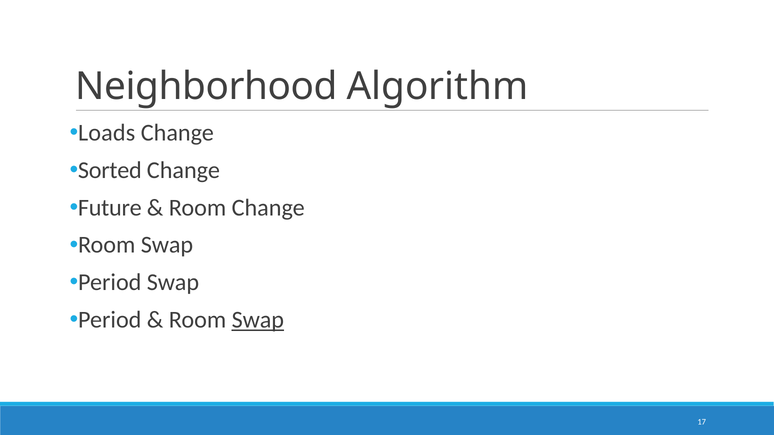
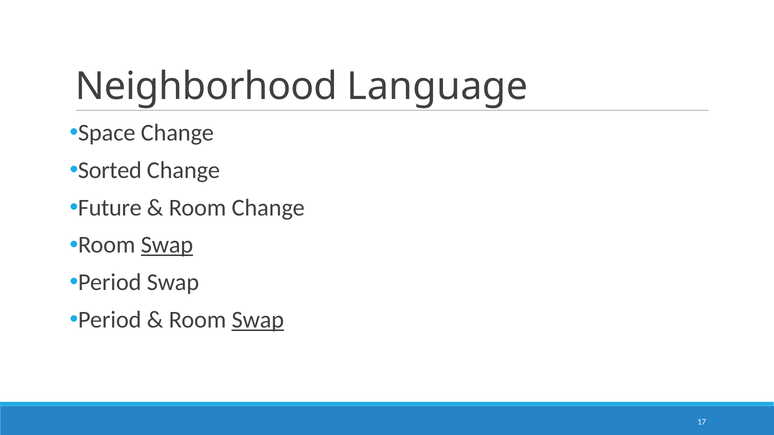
Algorithm: Algorithm -> Language
Loads: Loads -> Space
Swap at (167, 245) underline: none -> present
